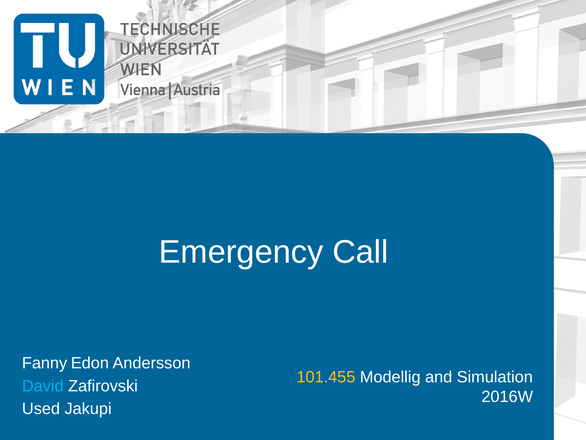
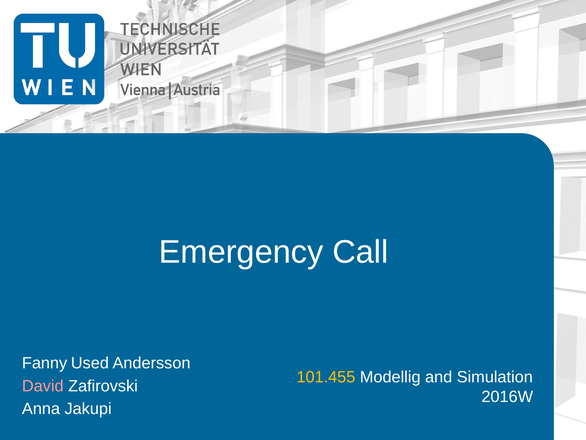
Edon: Edon -> Used
David colour: light blue -> pink
Used: Used -> Anna
